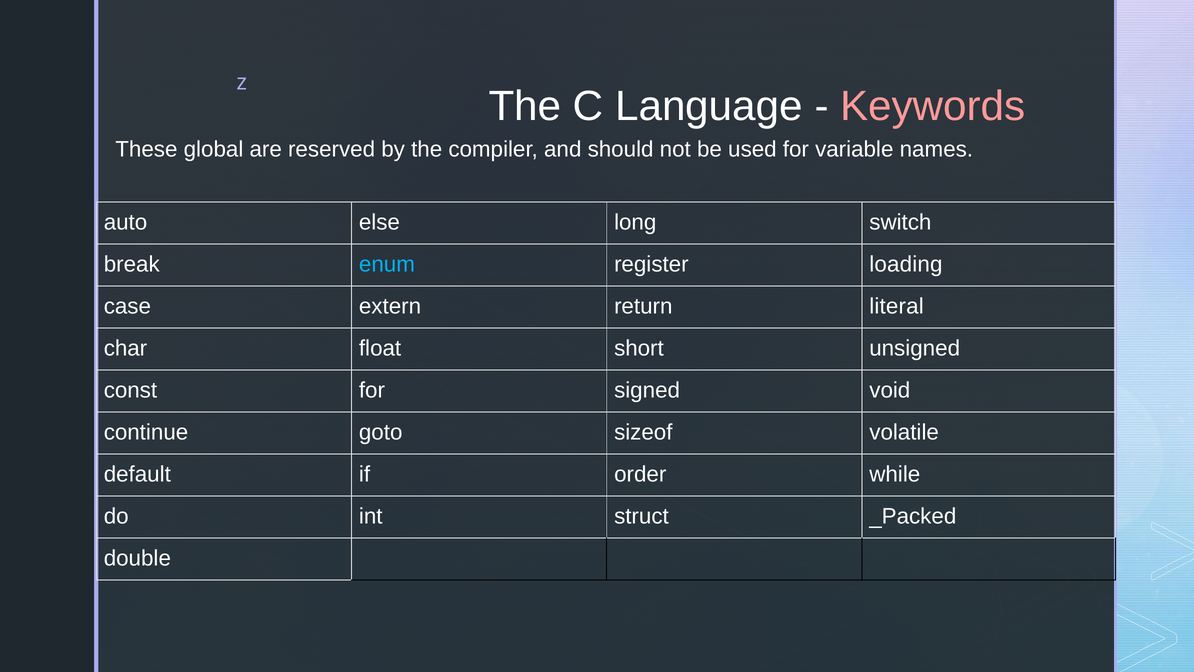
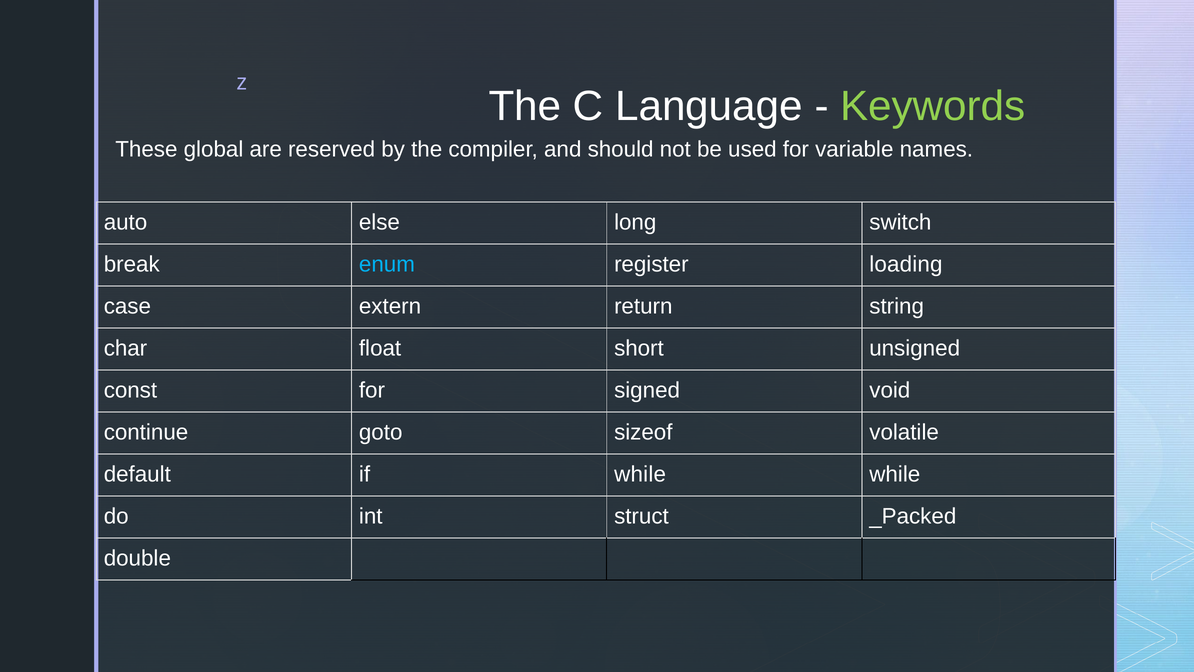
Keywords colour: pink -> light green
literal: literal -> string
if order: order -> while
